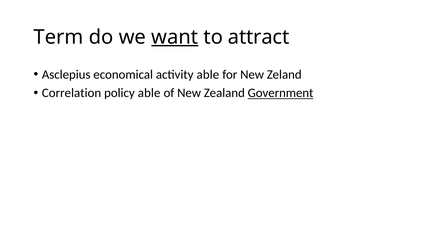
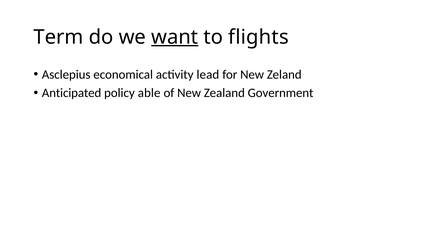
attract: attract -> flights
activity able: able -> lead
Correlation: Correlation -> Anticipated
Government underline: present -> none
